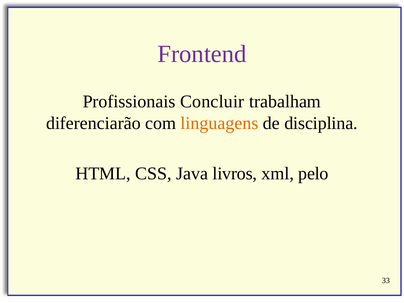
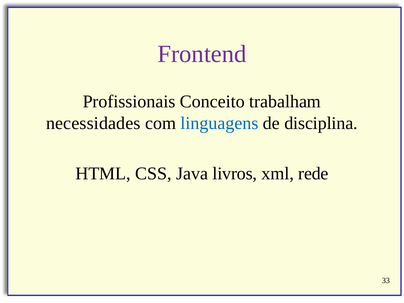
Concluir: Concluir -> Conceito
diferenciarão: diferenciarão -> necessidades
linguagens colour: orange -> blue
pelo: pelo -> rede
